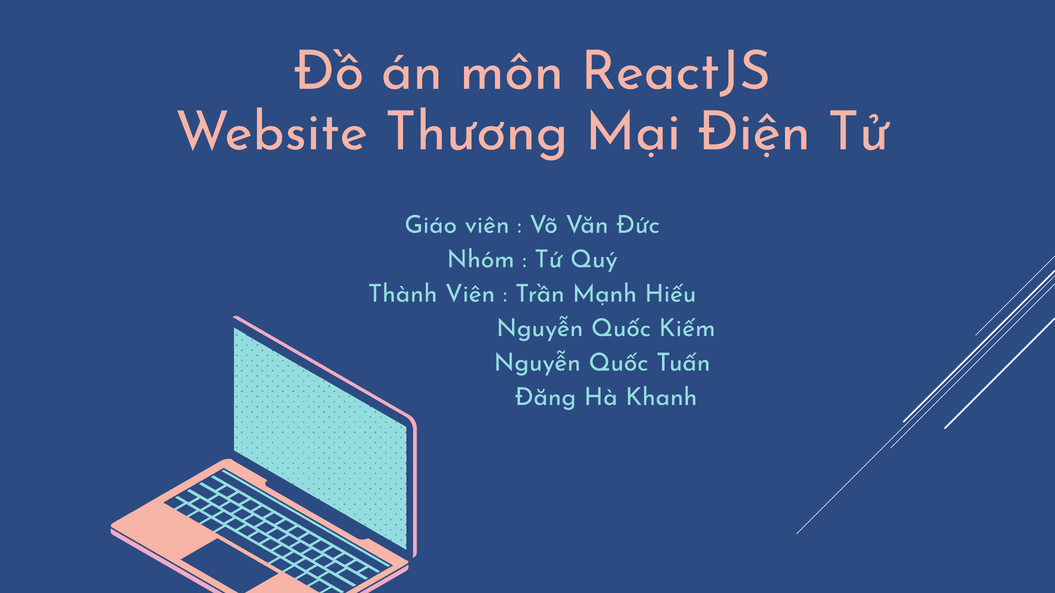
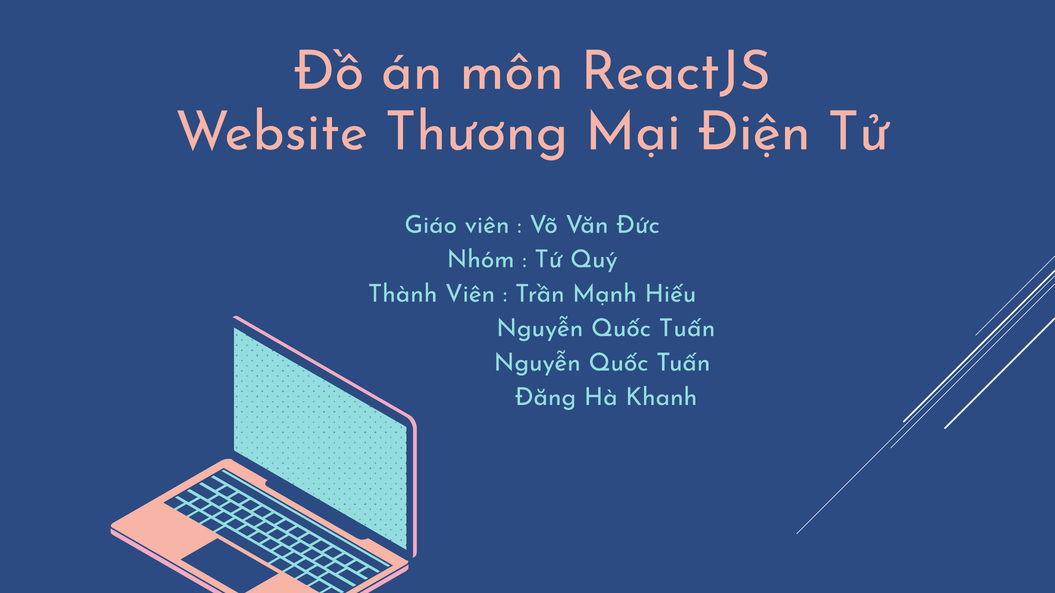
Kiếm at (687, 328): Kiếm -> Tuấn
